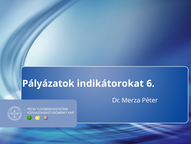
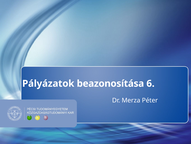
indikátorokat: indikátorokat -> beazonosítása
